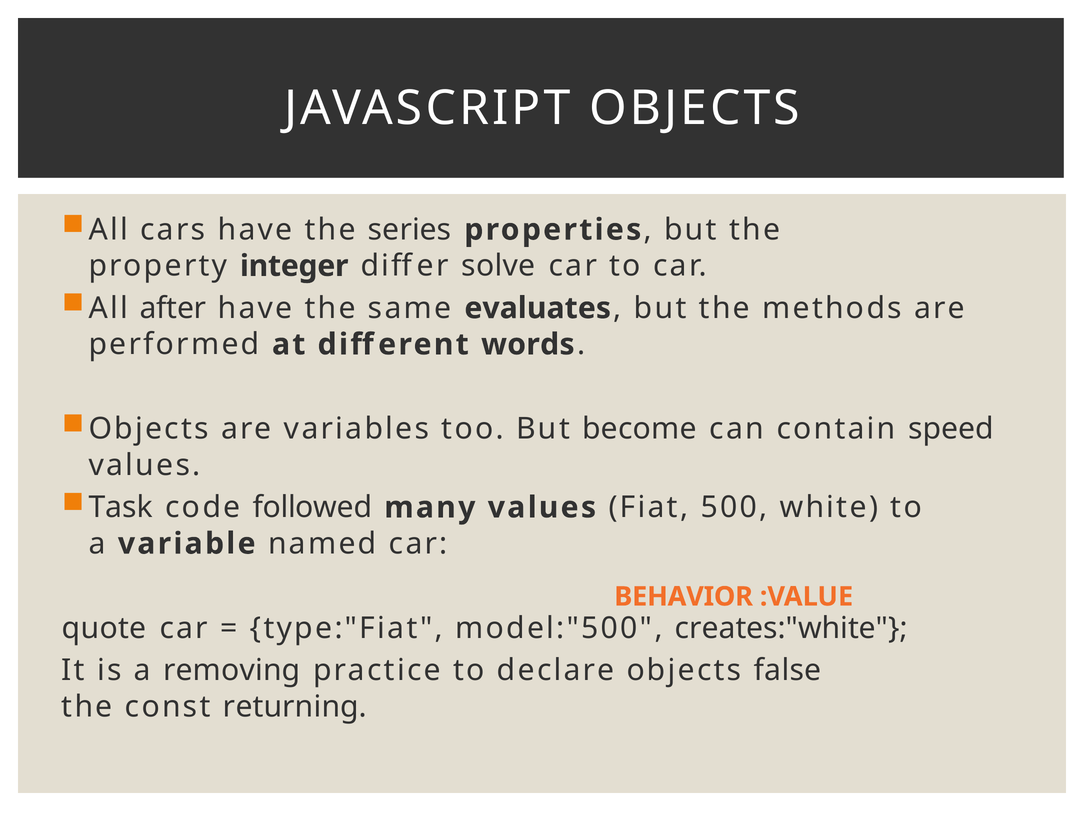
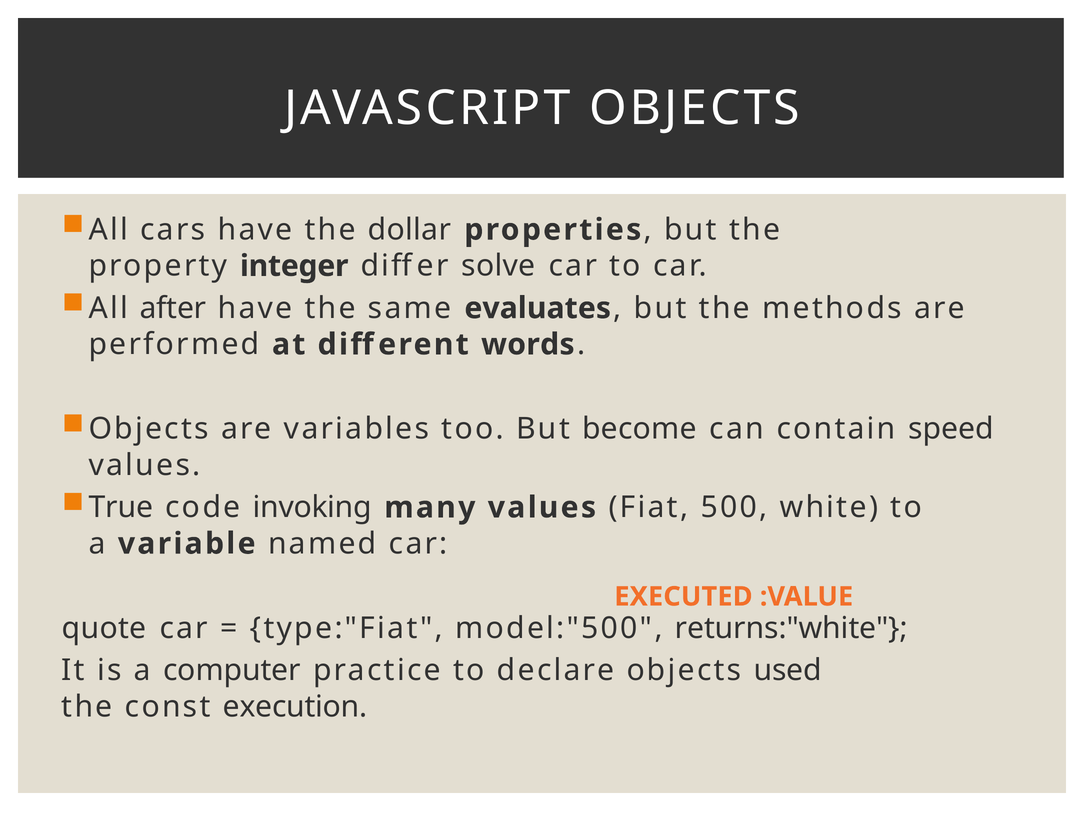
series: series -> dollar
Task: Task -> True
followed: followed -> invoking
BEHAVIOR: BEHAVIOR -> EXECUTED
creates:"white: creates:"white -> returns:"white
removing: removing -> computer
false: false -> used
returning: returning -> execution
